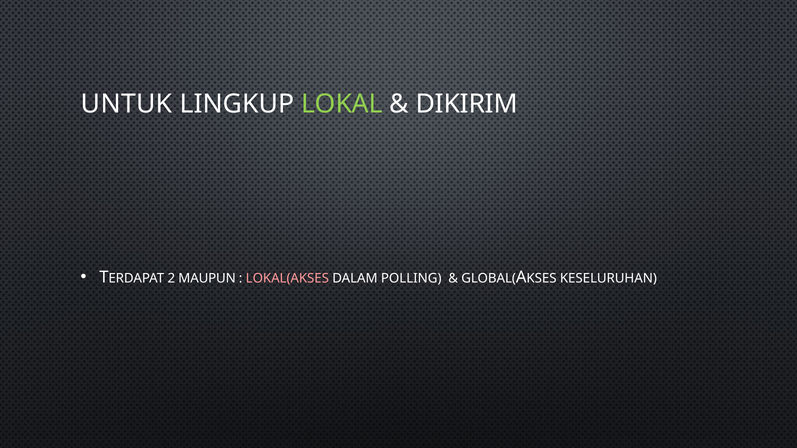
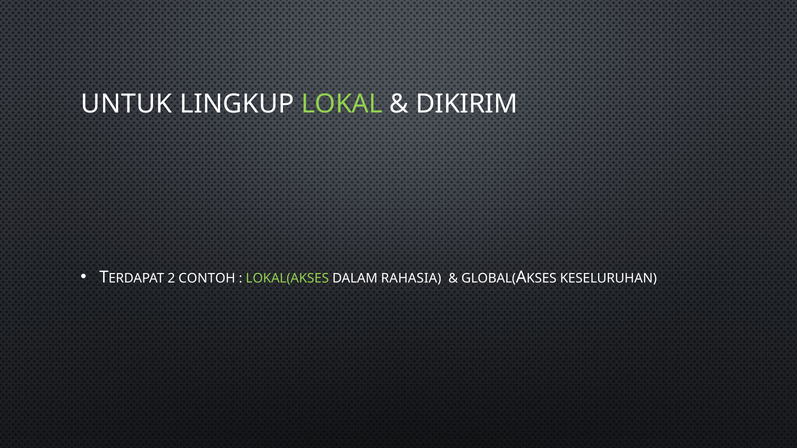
MAUPUN: MAUPUN -> CONTOH
LOKAL(AKSES colour: pink -> light green
POLLING: POLLING -> RAHASIA
